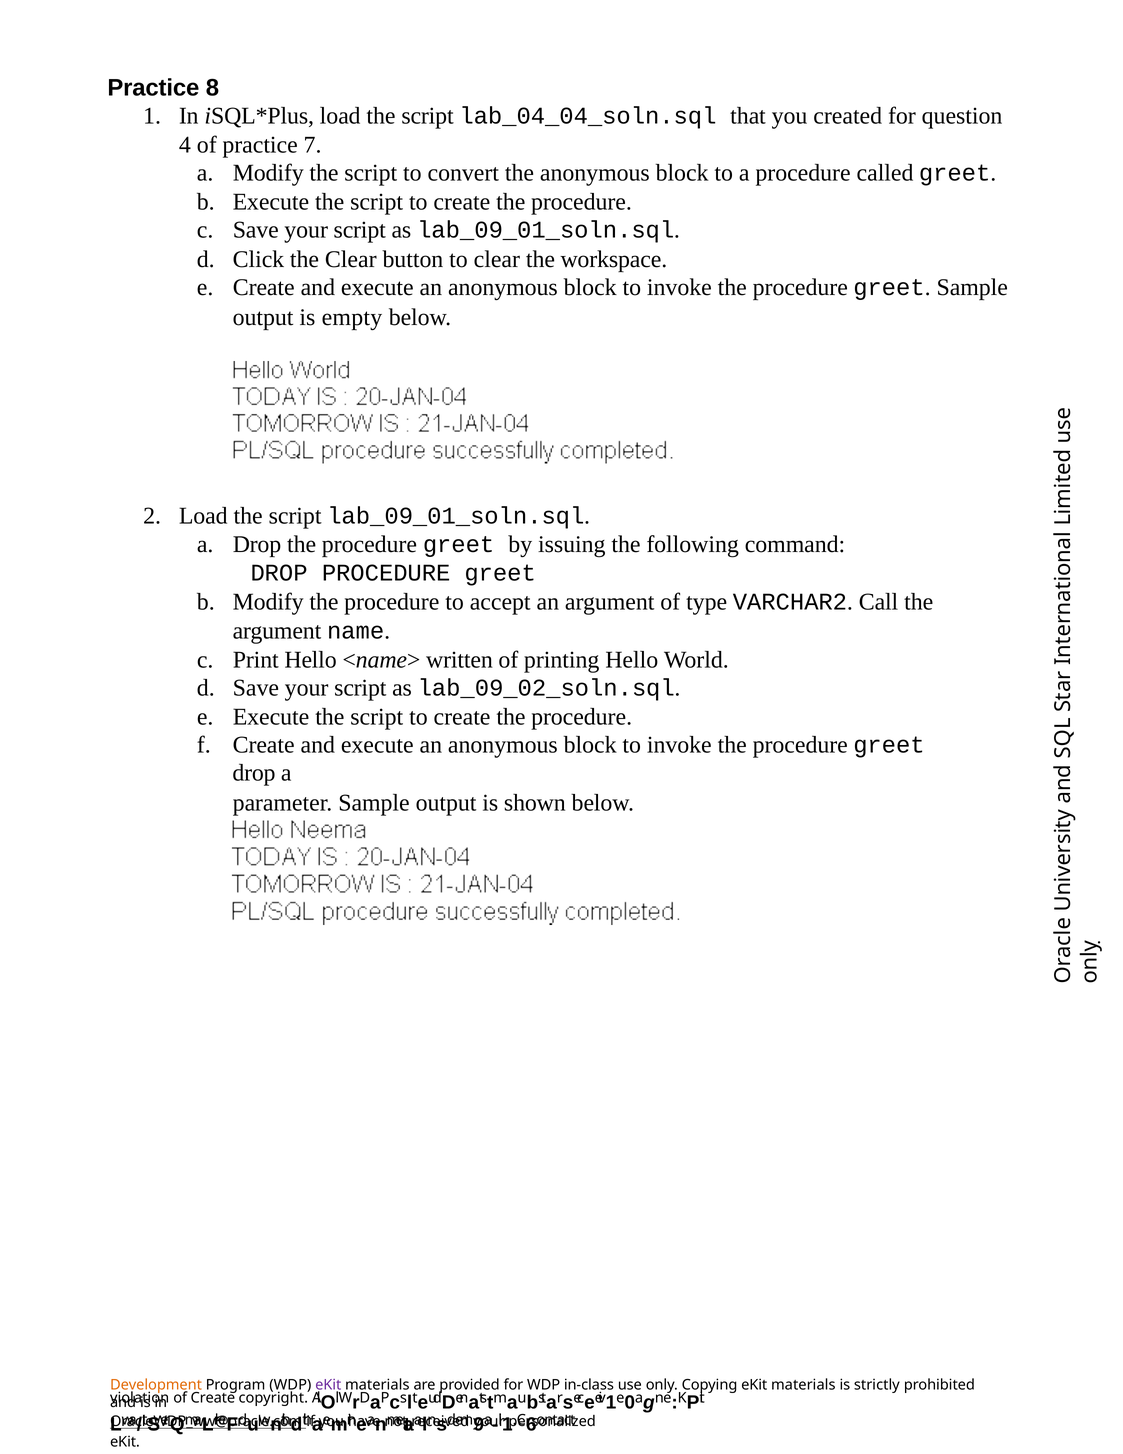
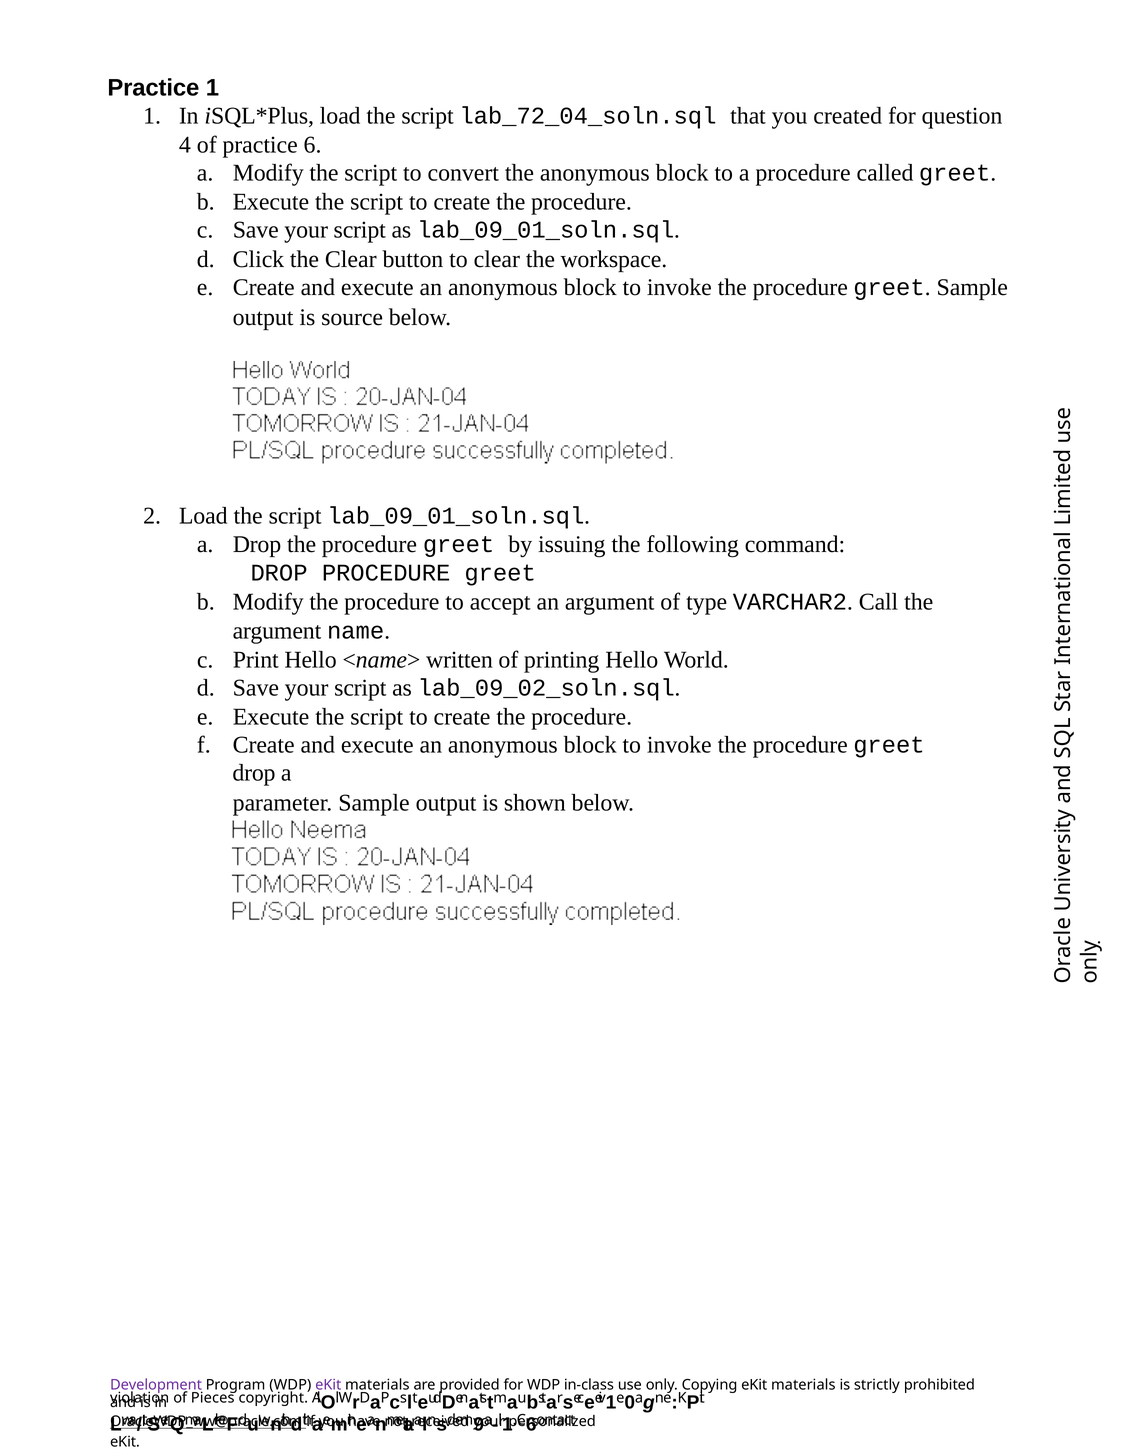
Practice 8: 8 -> 1
lab_04_04_soln.sql: lab_04_04_soln.sql -> lab_72_04_soln.sql
7: 7 -> 6
empty: empty -> source
Development colour: orange -> purple
of Create: Create -> Pieces
